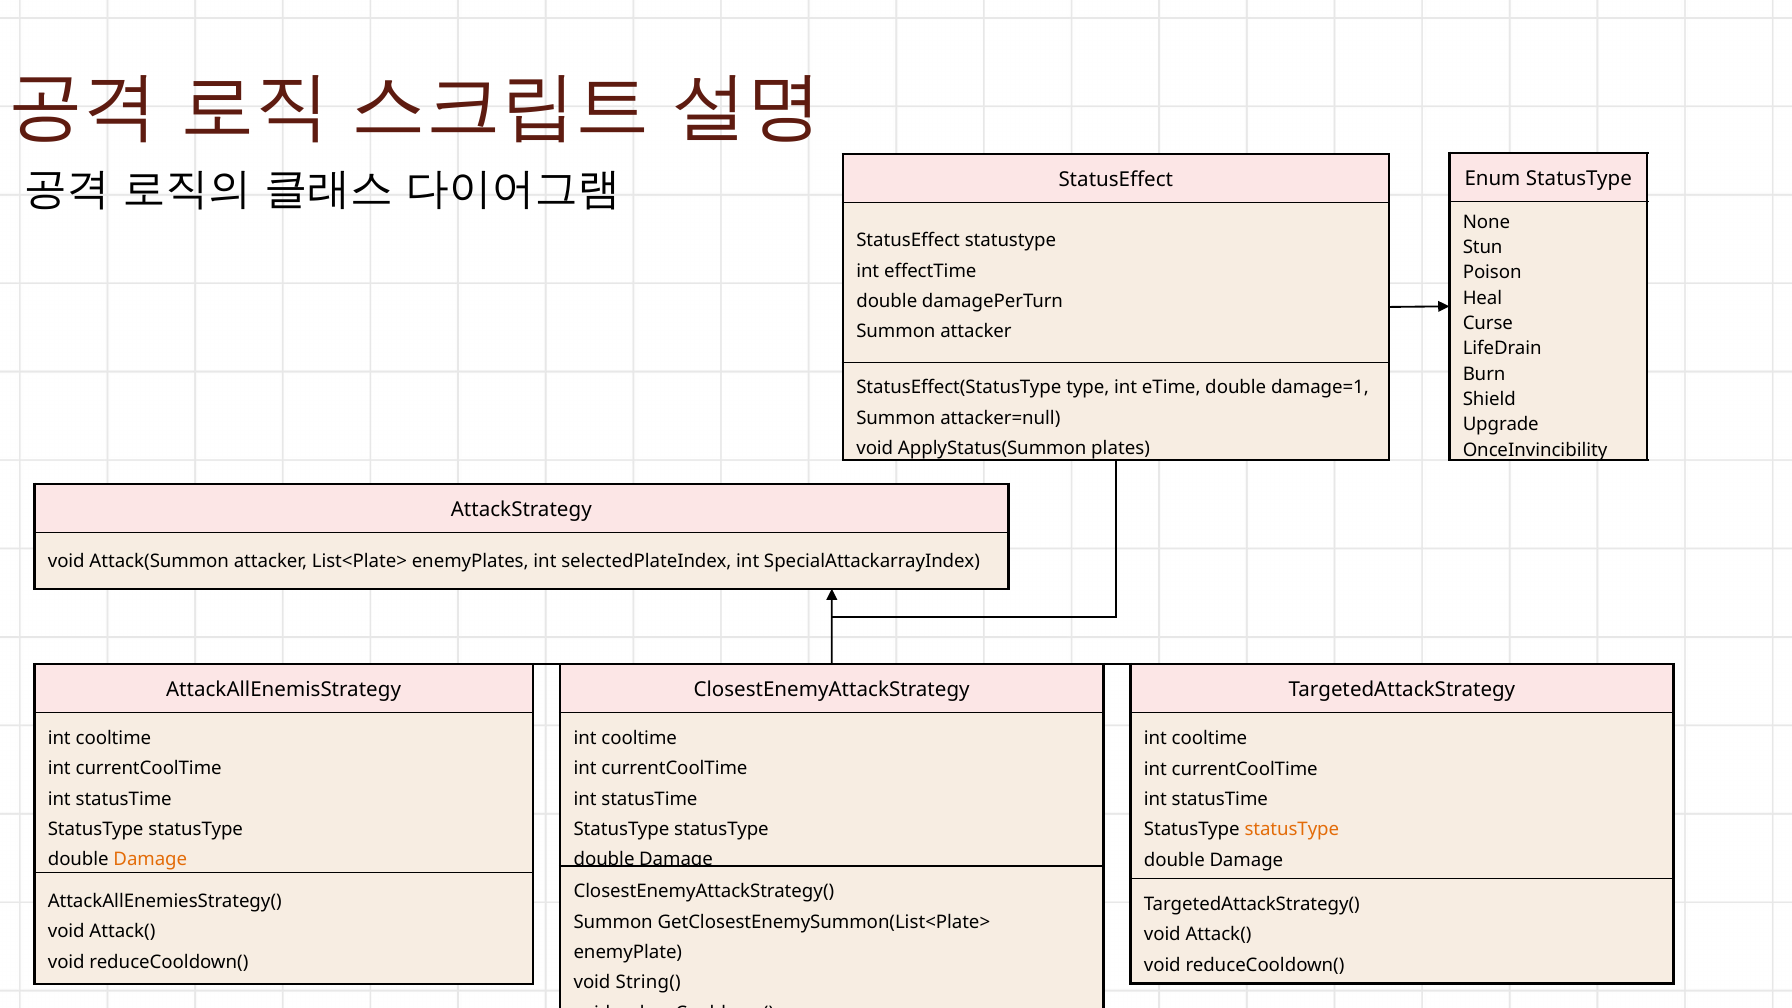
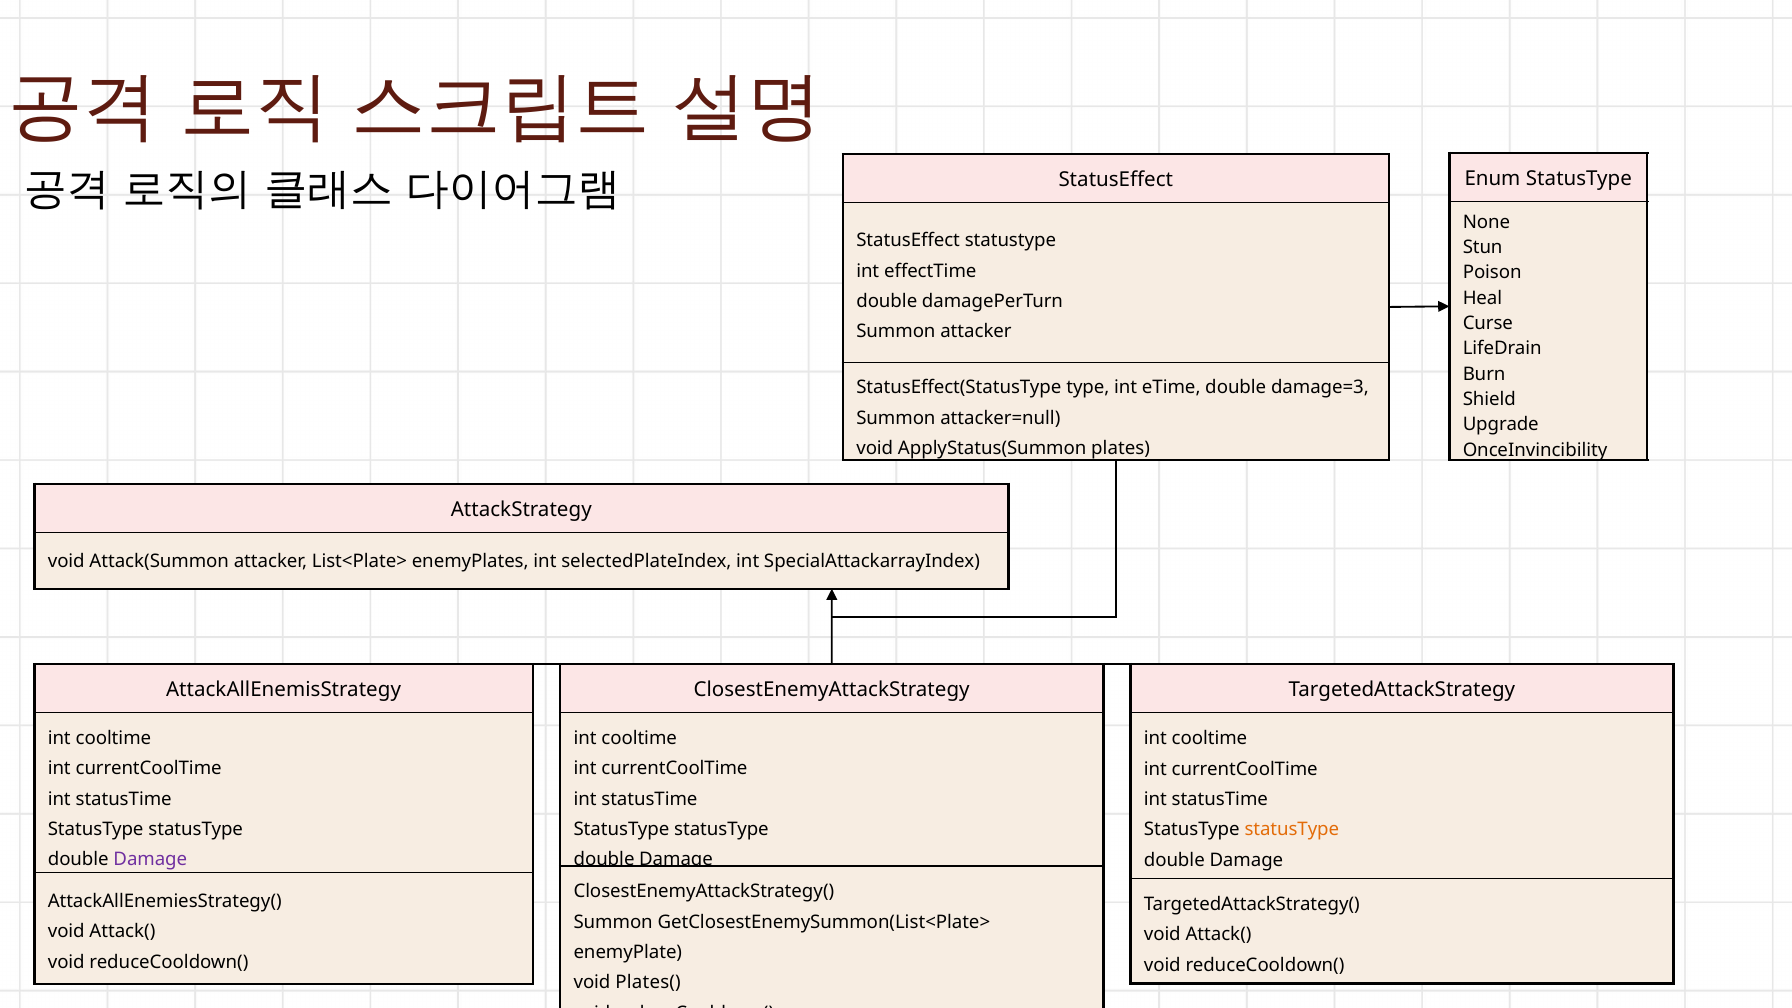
damage=1: damage=1 -> damage=3
Damage at (150, 860) colour: orange -> purple
String(: String( -> Plates(
